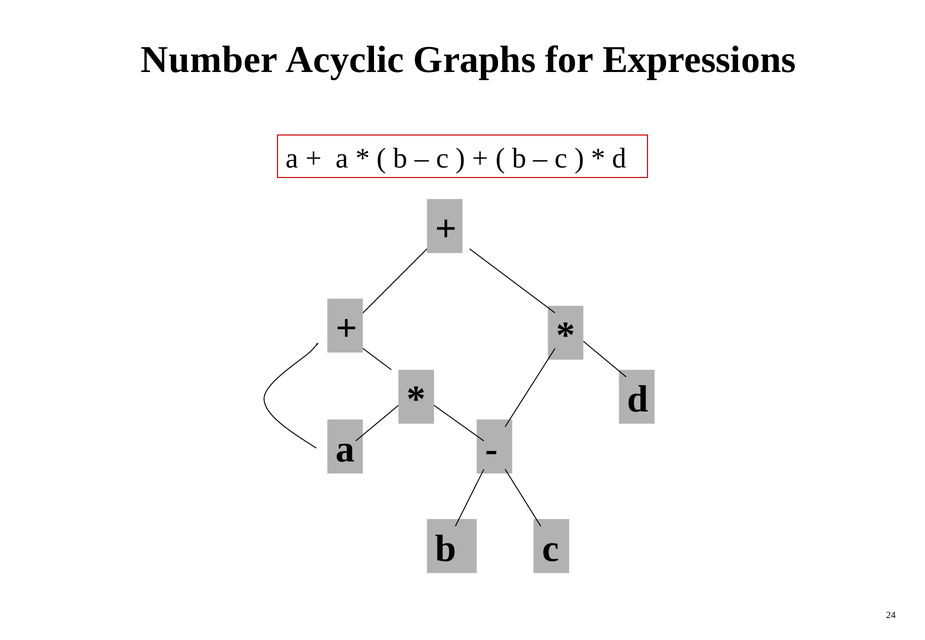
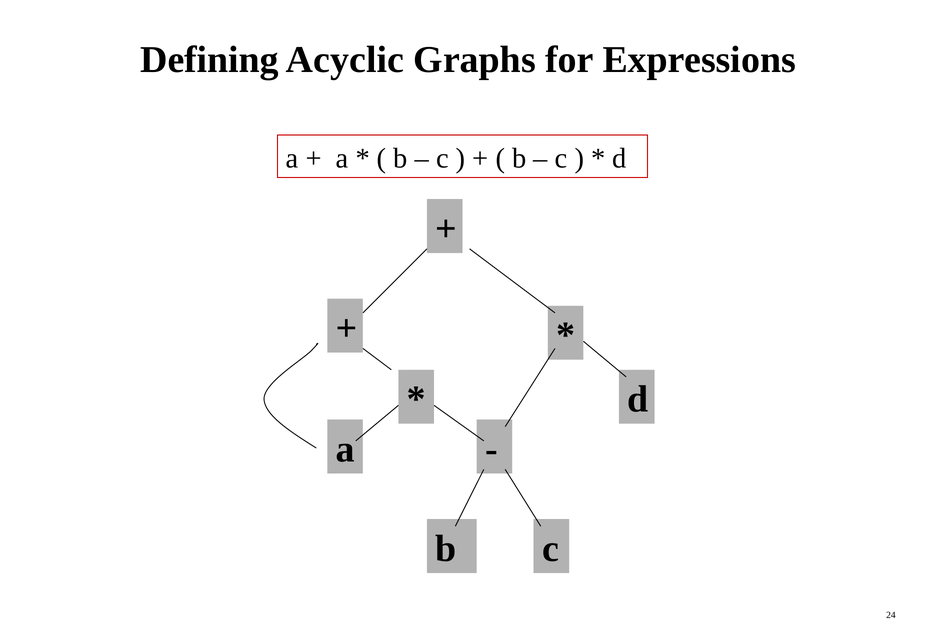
Number: Number -> Defining
